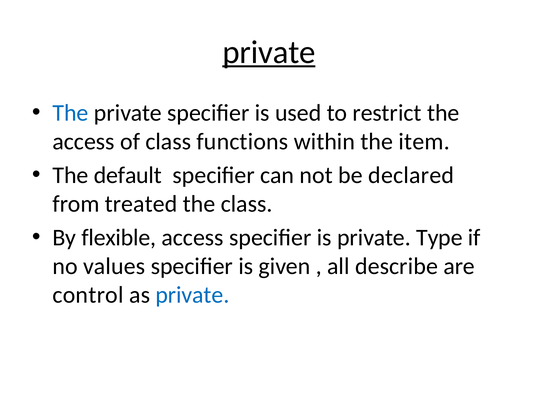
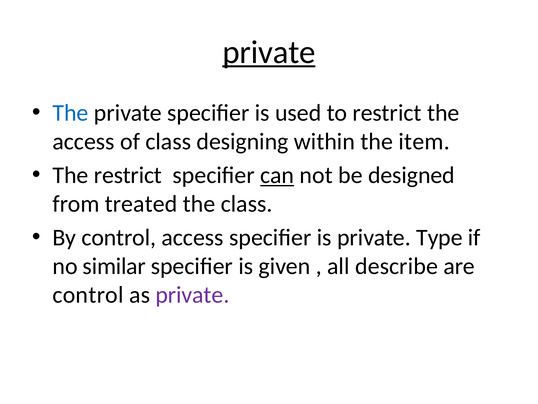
functions: functions -> designing
The default: default -> restrict
can underline: none -> present
declared: declared -> designed
By flexible: flexible -> control
values: values -> similar
private at (192, 295) colour: blue -> purple
